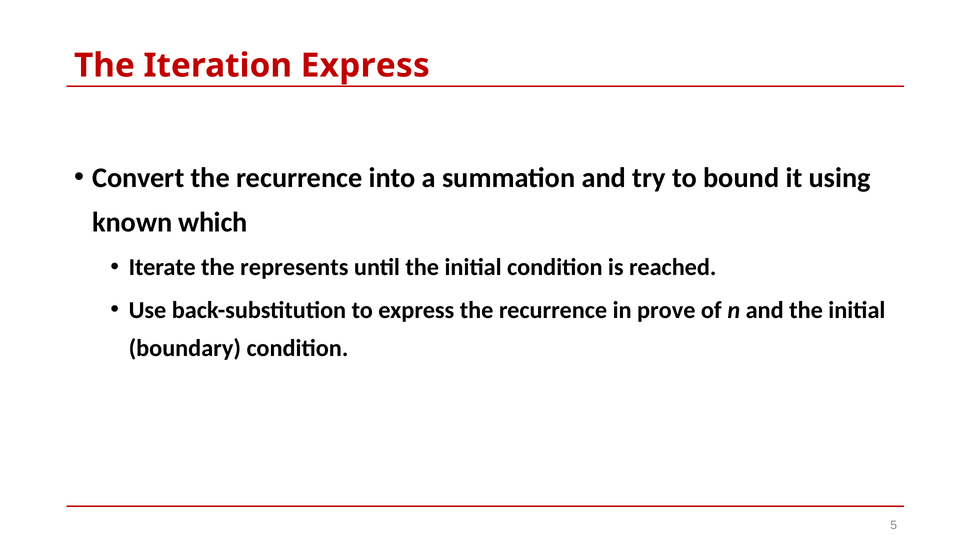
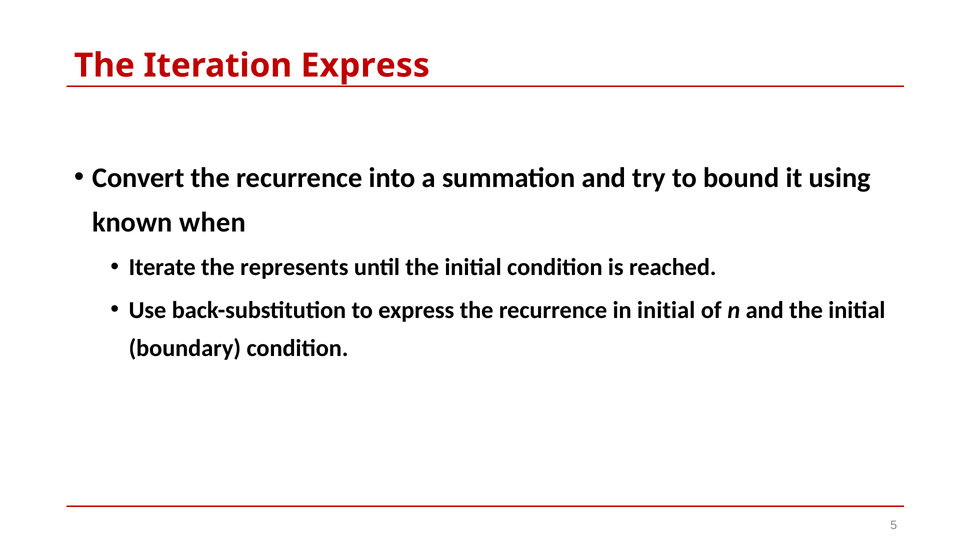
which: which -> when
in prove: prove -> initial
